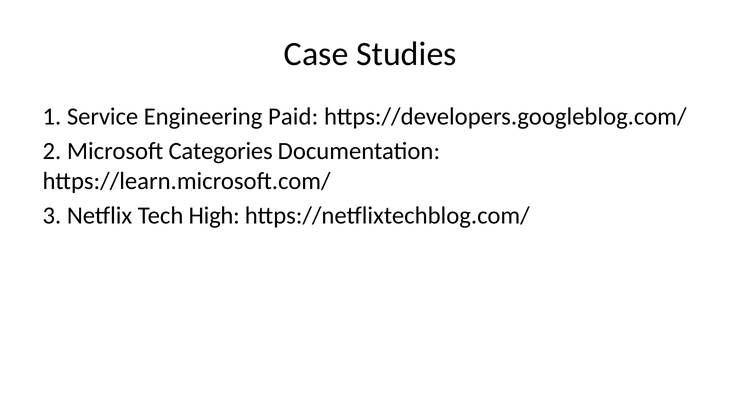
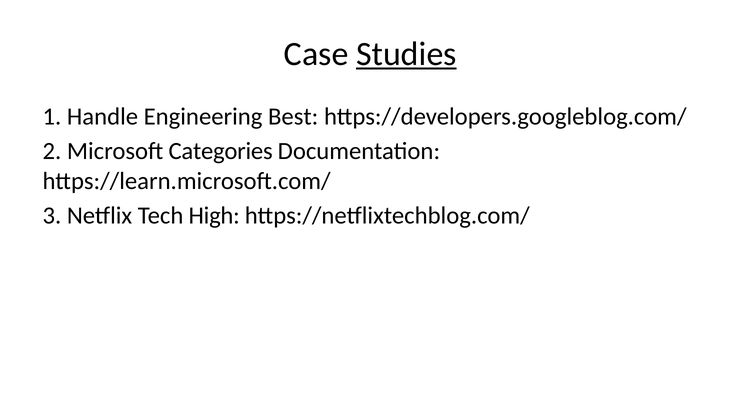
Studies underline: none -> present
Service: Service -> Handle
Paid: Paid -> Best
